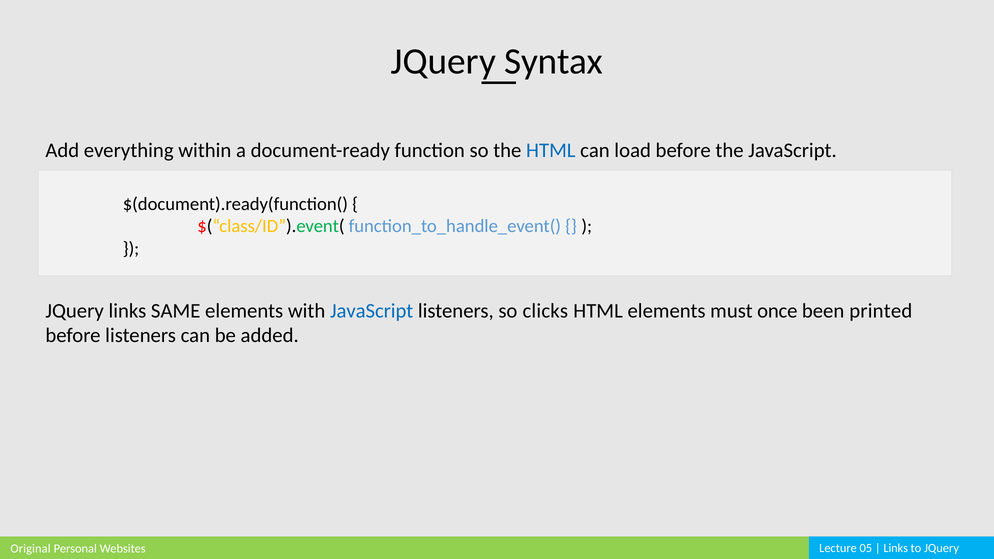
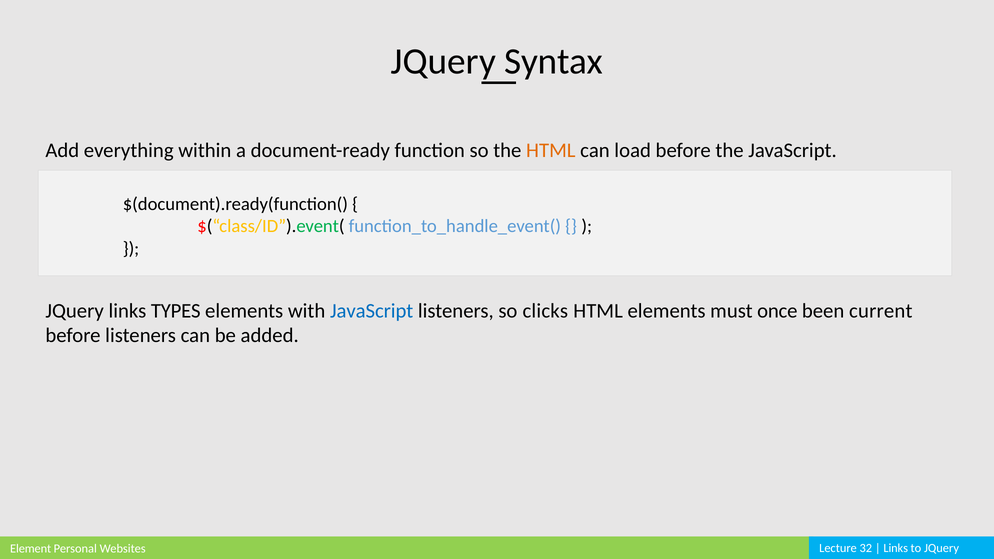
HTML at (551, 150) colour: blue -> orange
SAME: SAME -> TYPES
printed: printed -> current
Original: Original -> Element
05: 05 -> 32
